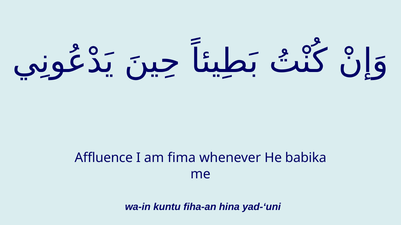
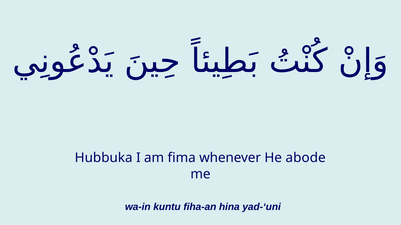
Affluence: Affluence -> Hubbuka
babika: babika -> abode
